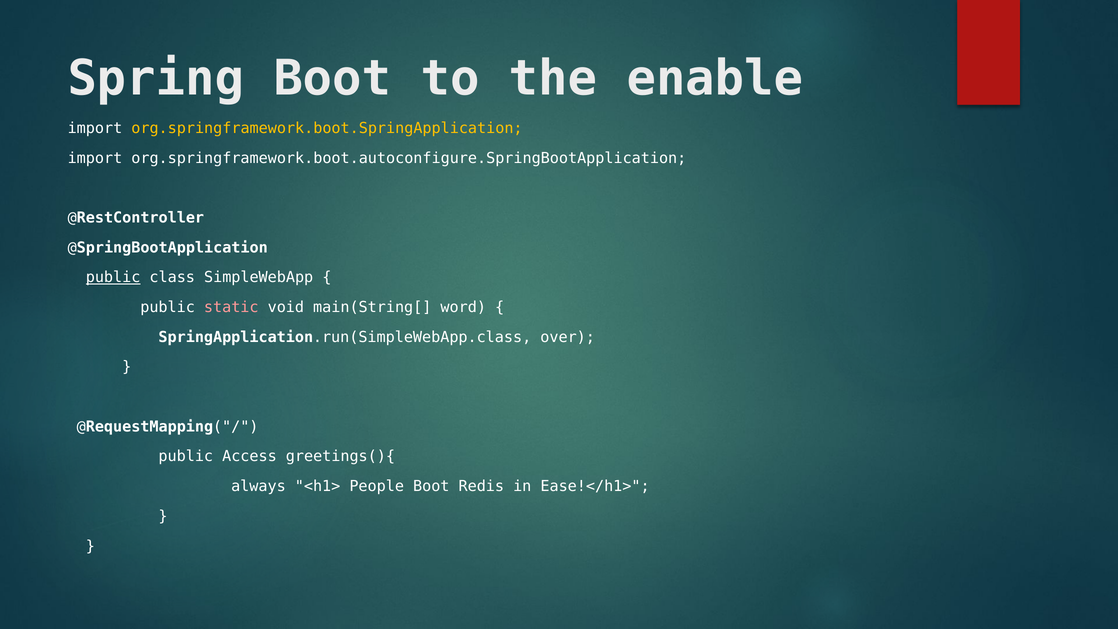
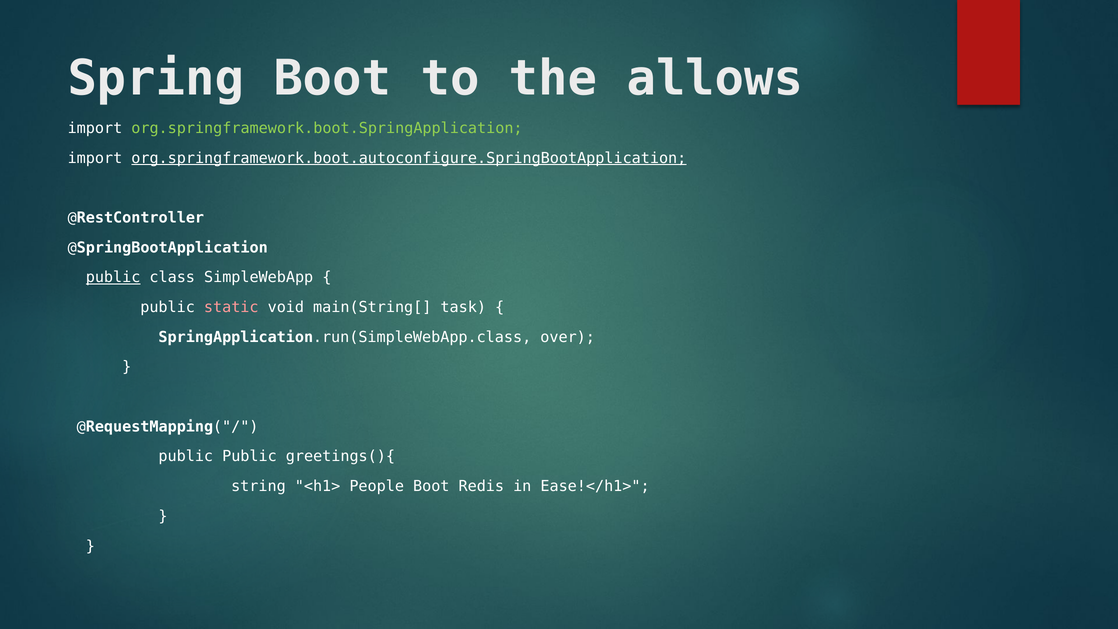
enable: enable -> allows
org.springframework.boot.SpringApplication colour: yellow -> light green
org.springframework.boot.autoconfigure.SpringBootApplication underline: none -> present
word: word -> task
public Access: Access -> Public
always: always -> string
